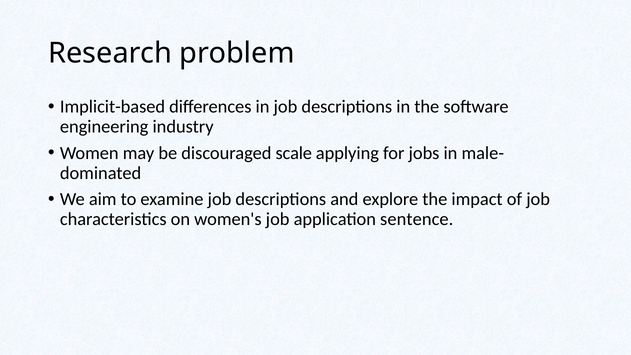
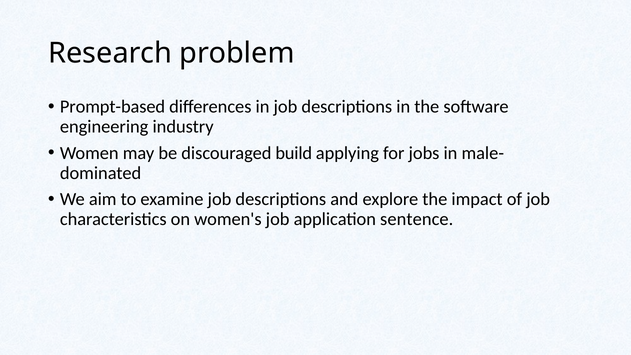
Implicit-based: Implicit-based -> Prompt-based
scale: scale -> build
